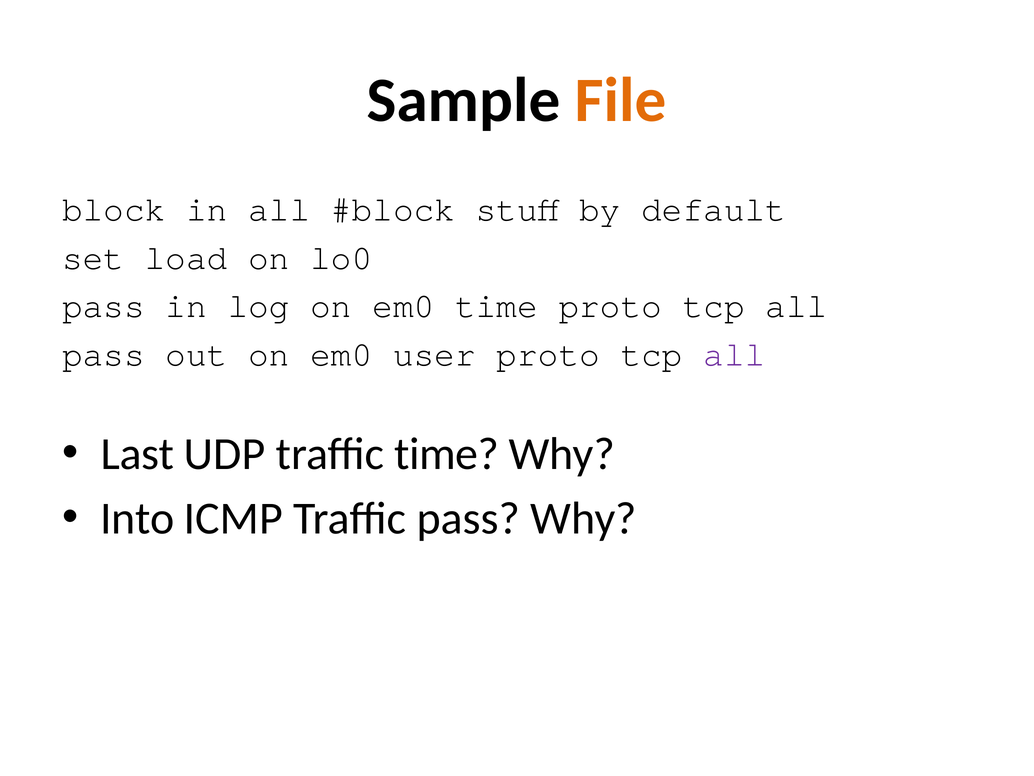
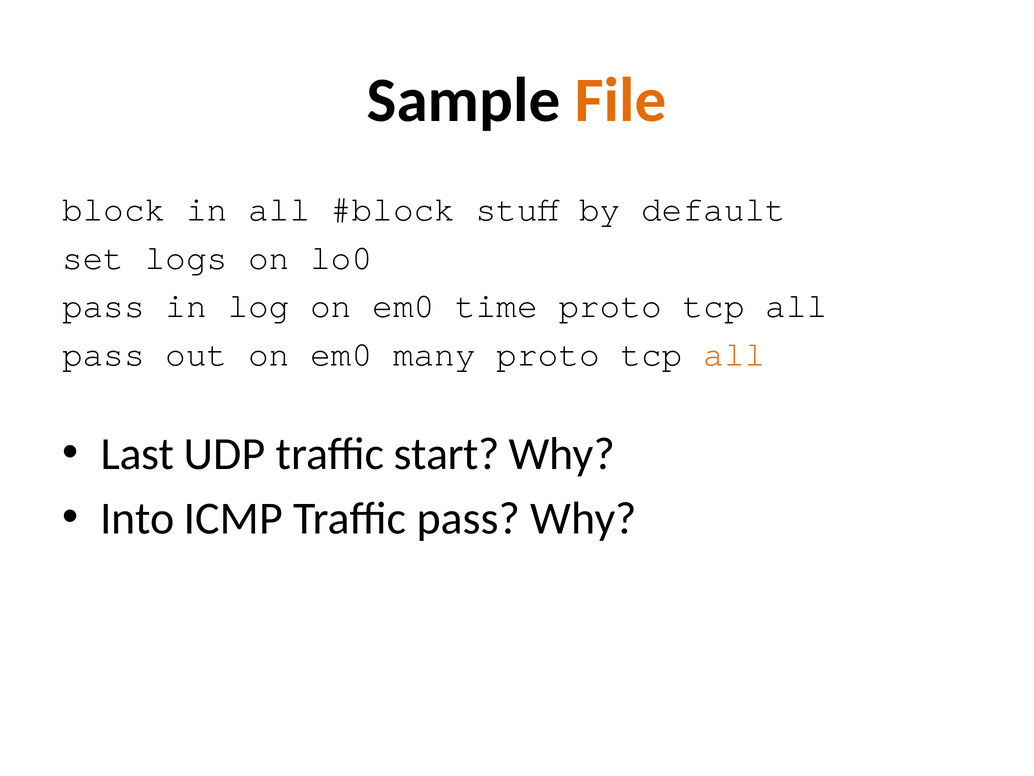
load: load -> logs
user: user -> many
all at (734, 354) colour: purple -> orange
traffic time: time -> start
